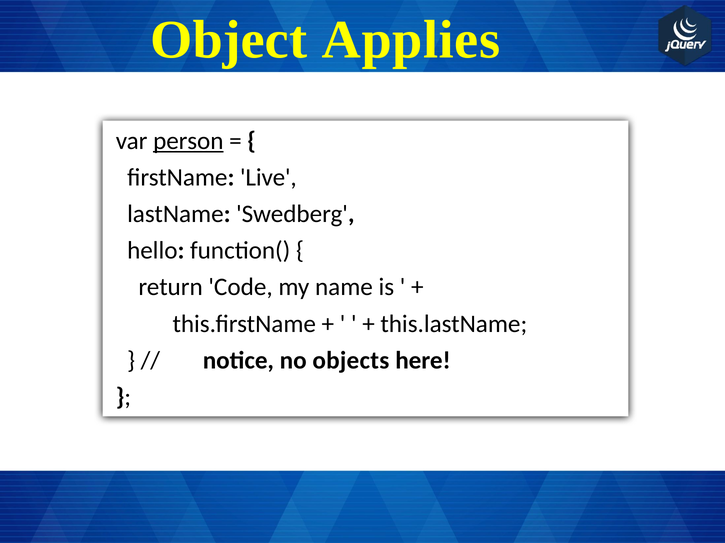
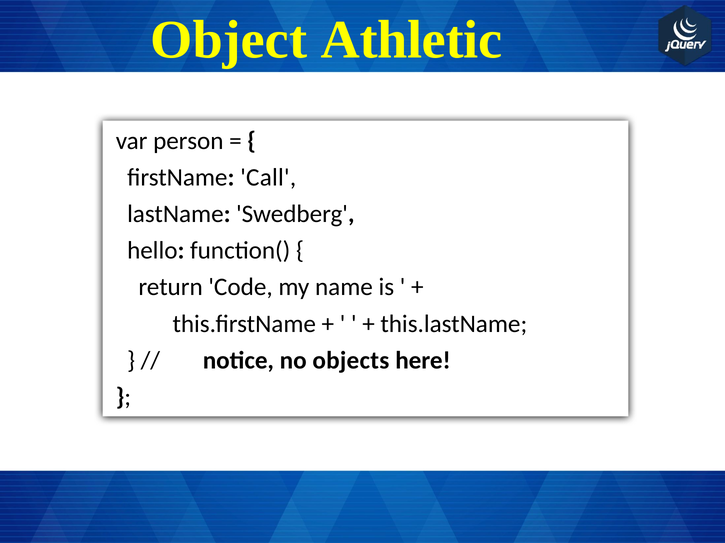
Applies: Applies -> Athletic
person underline: present -> none
Live: Live -> Call
